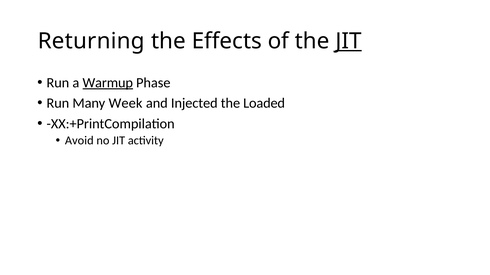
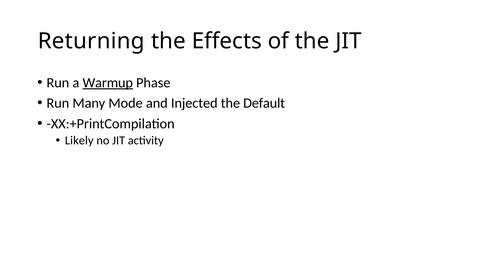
JIT at (348, 41) underline: present -> none
Week: Week -> Mode
Loaded: Loaded -> Default
Avoid: Avoid -> Likely
